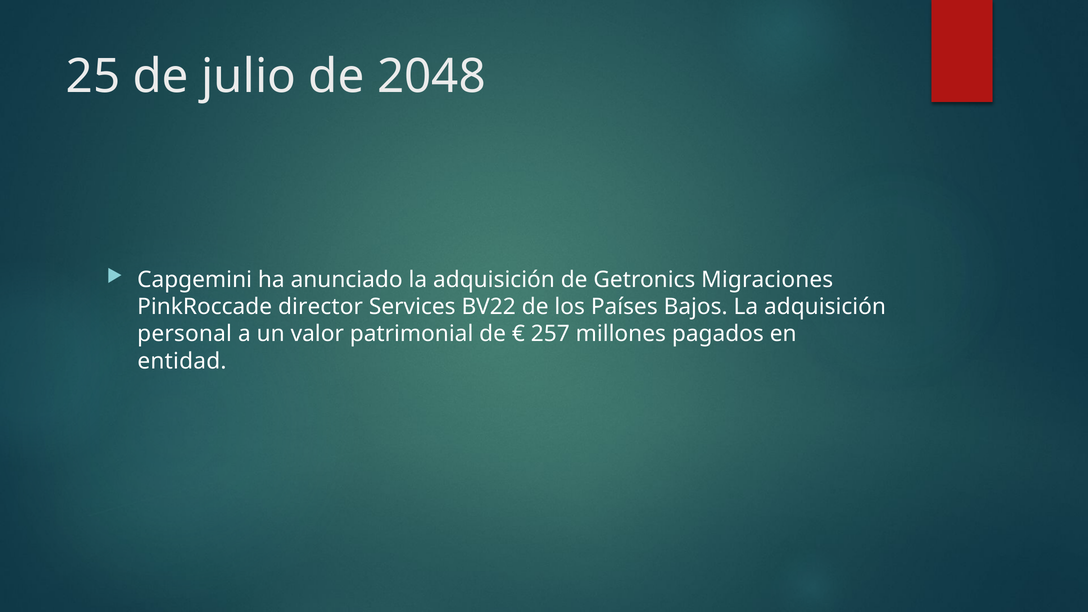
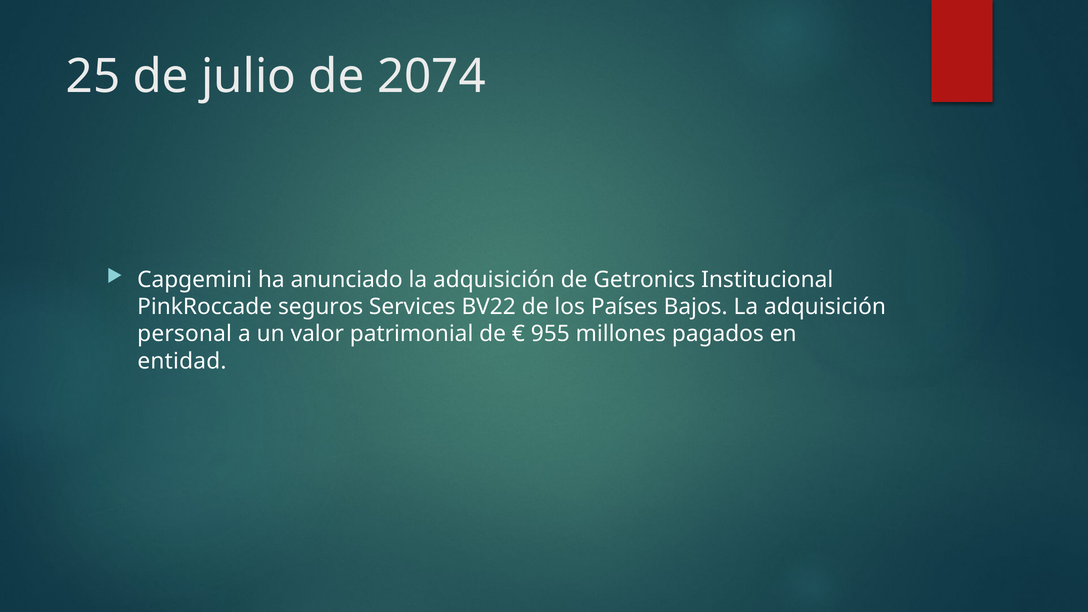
2048: 2048 -> 2074
Migraciones: Migraciones -> Institucional
director: director -> seguros
257: 257 -> 955
